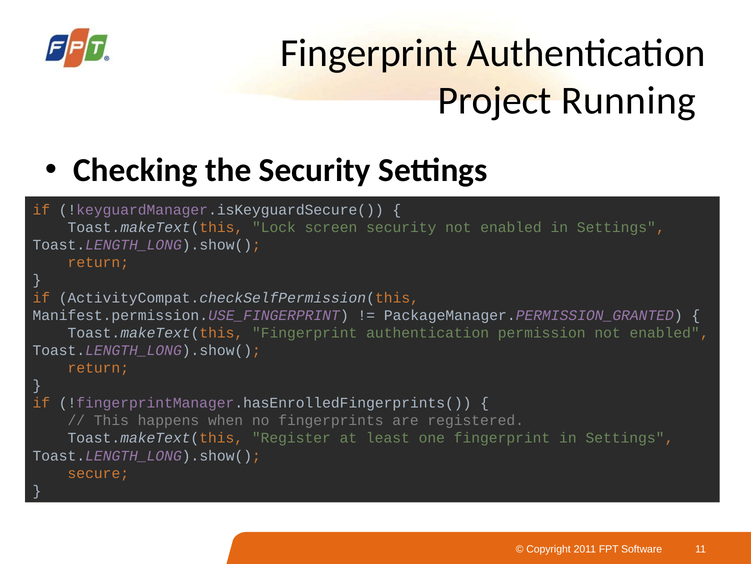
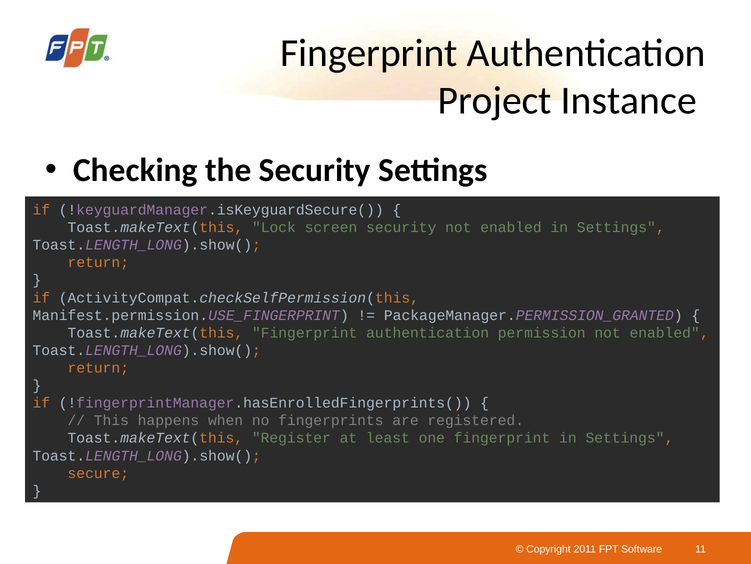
Running: Running -> Instance
